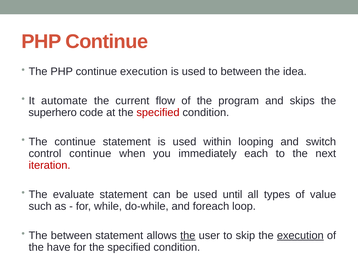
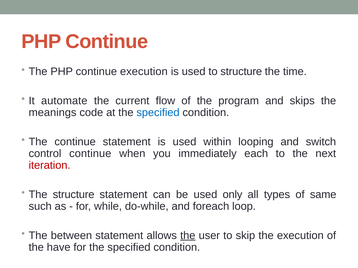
to between: between -> structure
idea: idea -> time
superhero: superhero -> meanings
specified at (158, 113) colour: red -> blue
The evaluate: evaluate -> structure
until: until -> only
value: value -> same
execution at (300, 236) underline: present -> none
